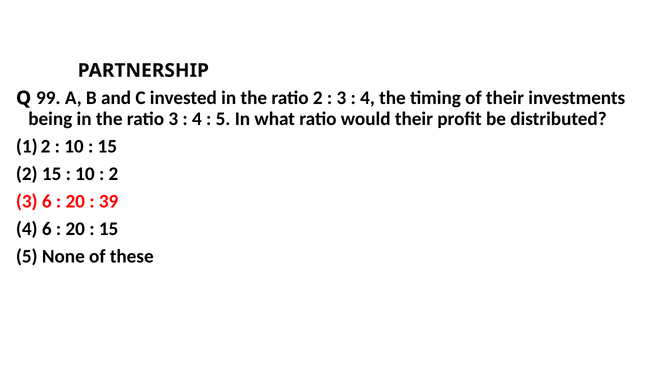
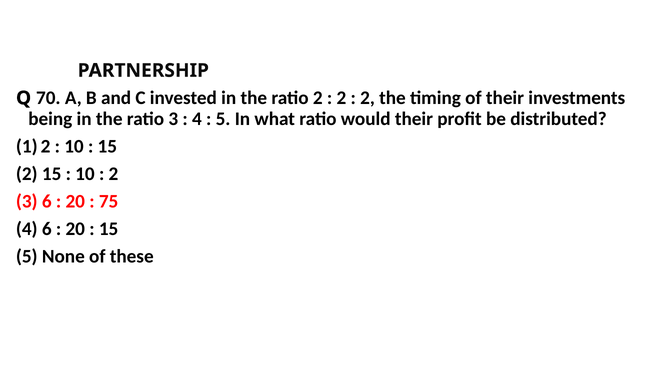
99: 99 -> 70
3 at (341, 98): 3 -> 2
4 at (368, 98): 4 -> 2
39: 39 -> 75
